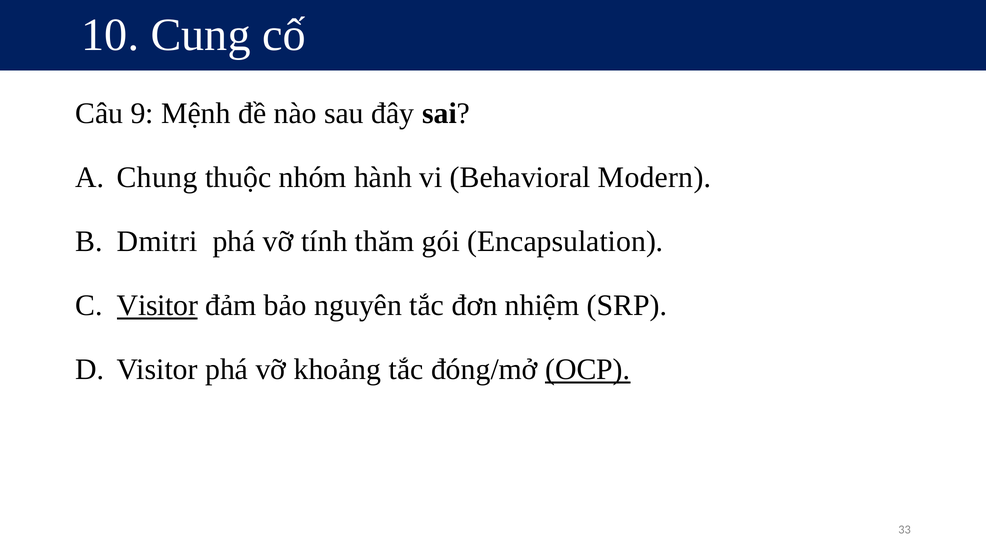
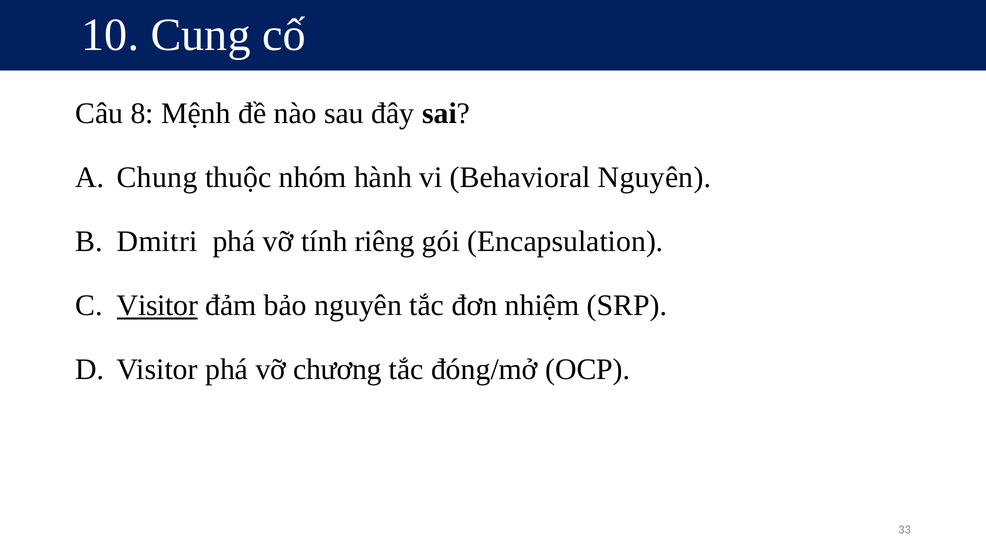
9: 9 -> 8
Behavioral Modern: Modern -> Nguyên
thăm: thăm -> riêng
khoảng: khoảng -> chương
OCP underline: present -> none
